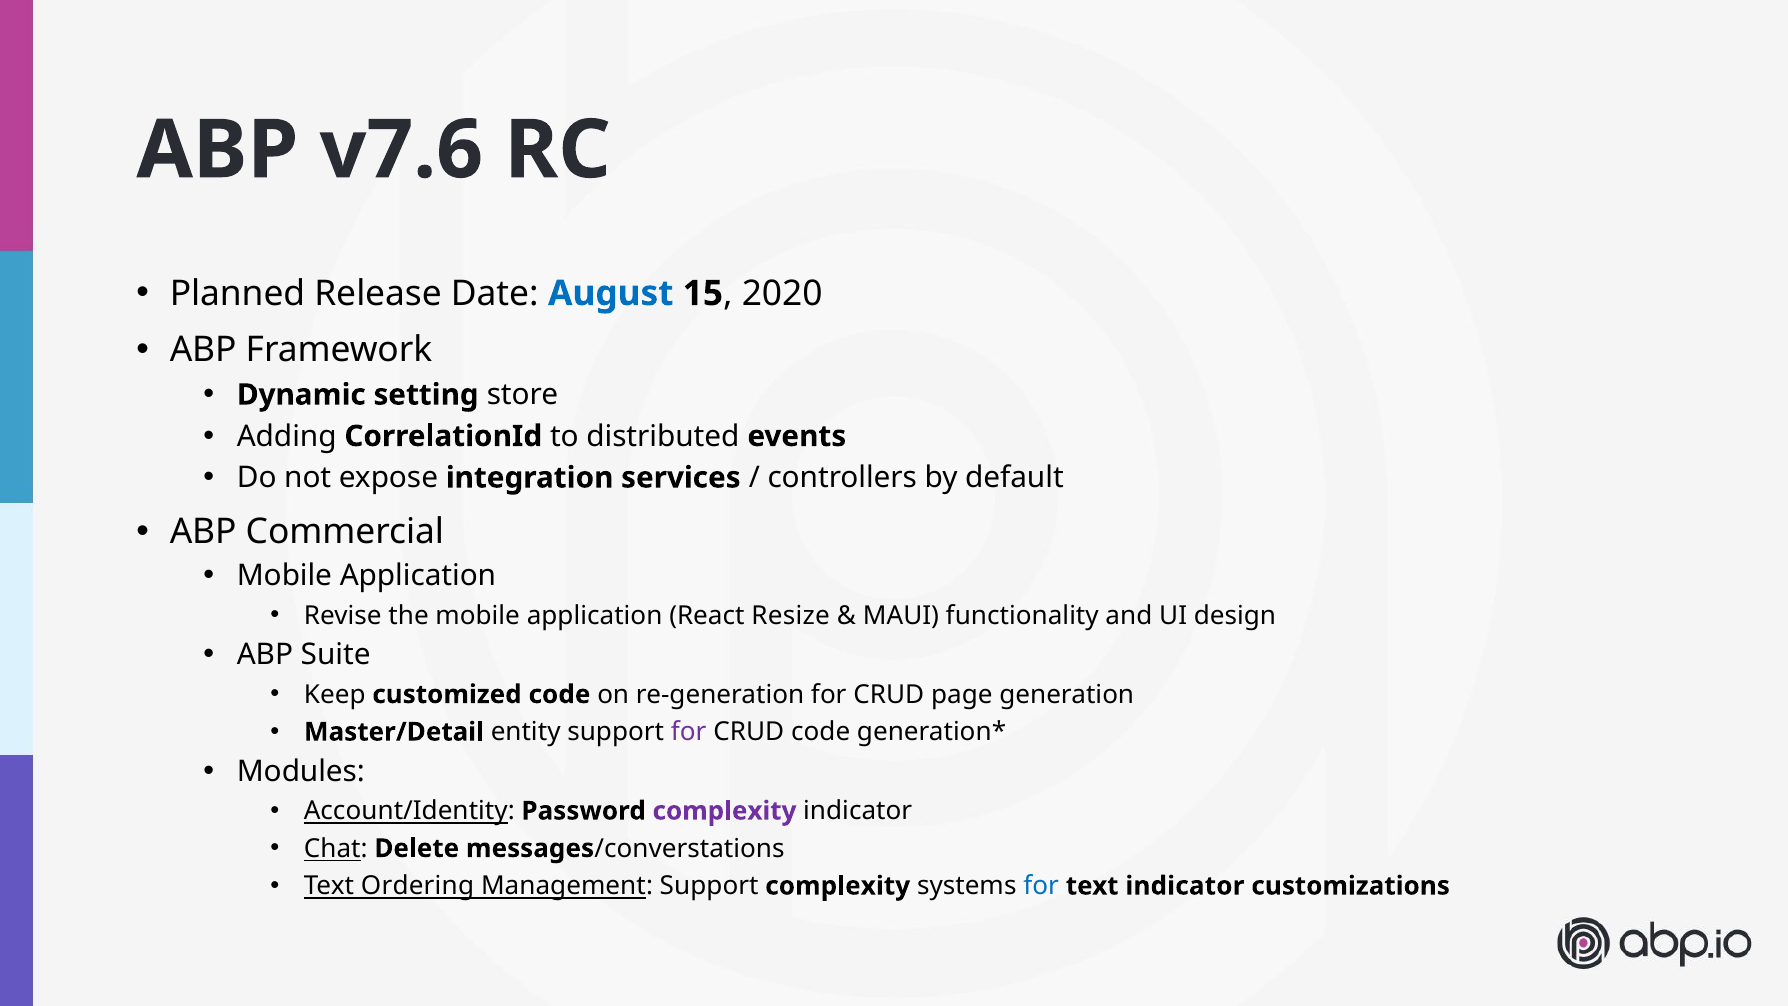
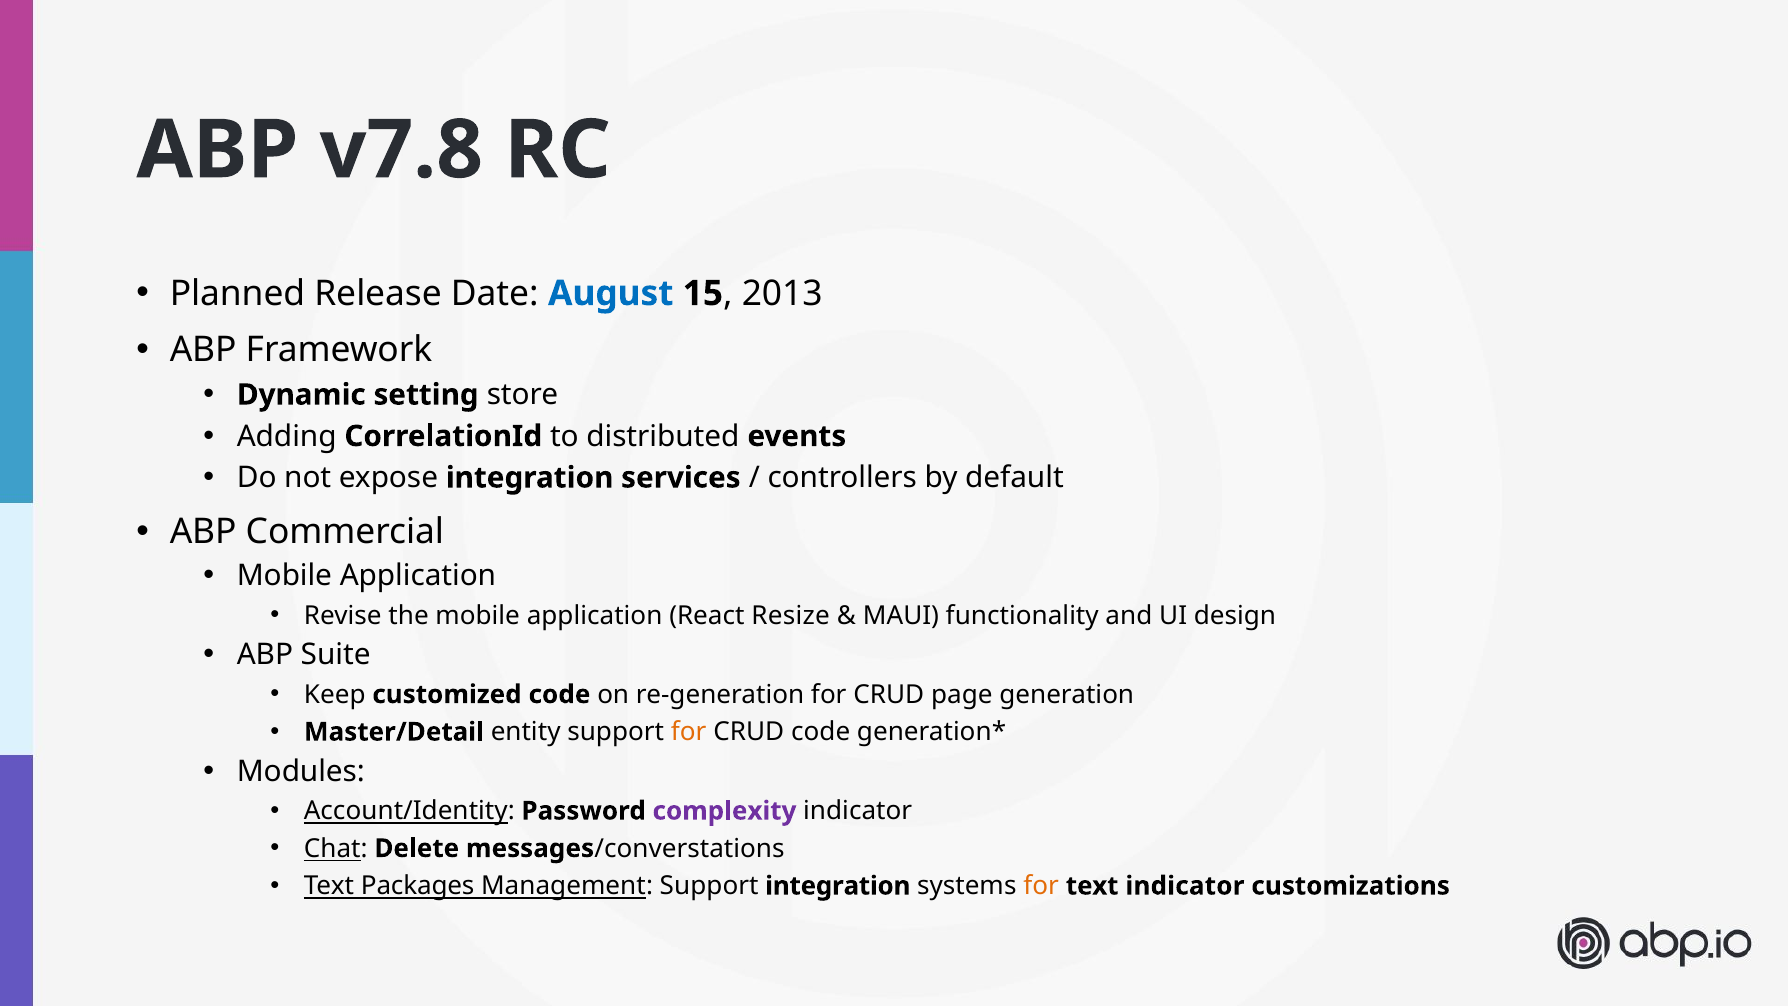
v7.6: v7.6 -> v7.8
2020: 2020 -> 2013
for at (689, 732) colour: purple -> orange
Ordering: Ordering -> Packages
Support complexity: complexity -> integration
for at (1041, 886) colour: blue -> orange
